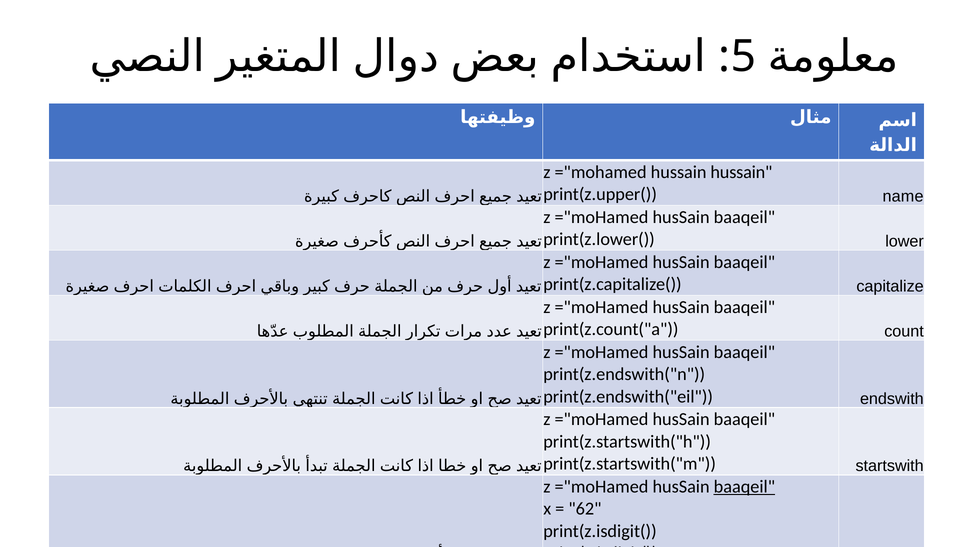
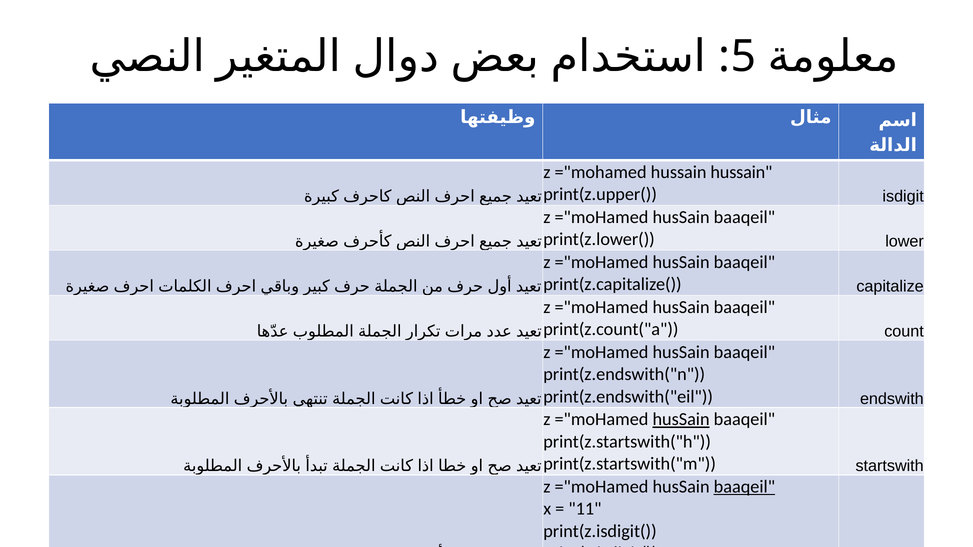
print(z.upper( name: name -> isdigit
husSain at (681, 420) underline: none -> present
62: 62 -> 11
